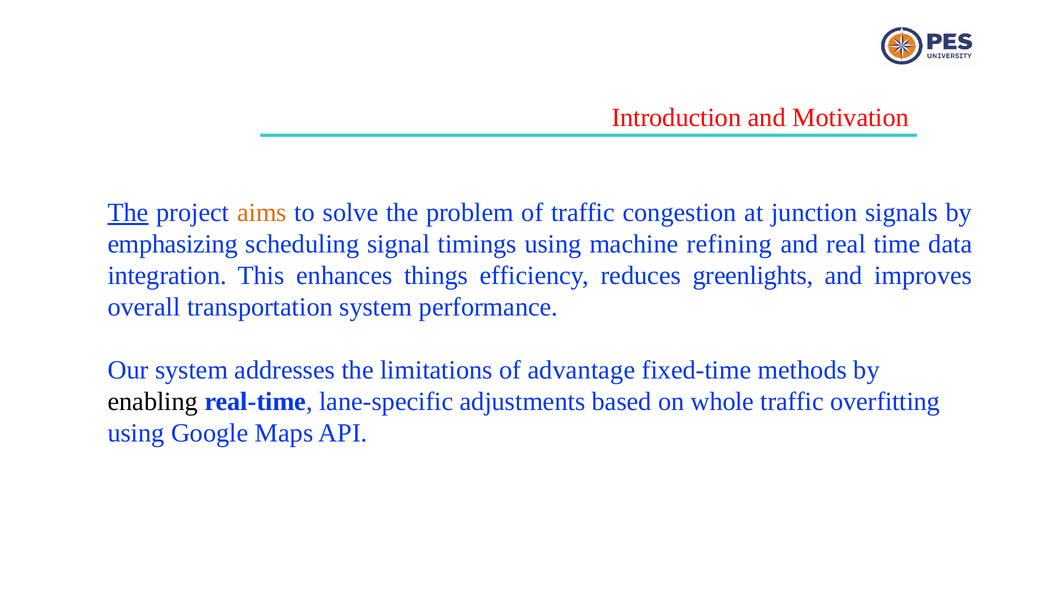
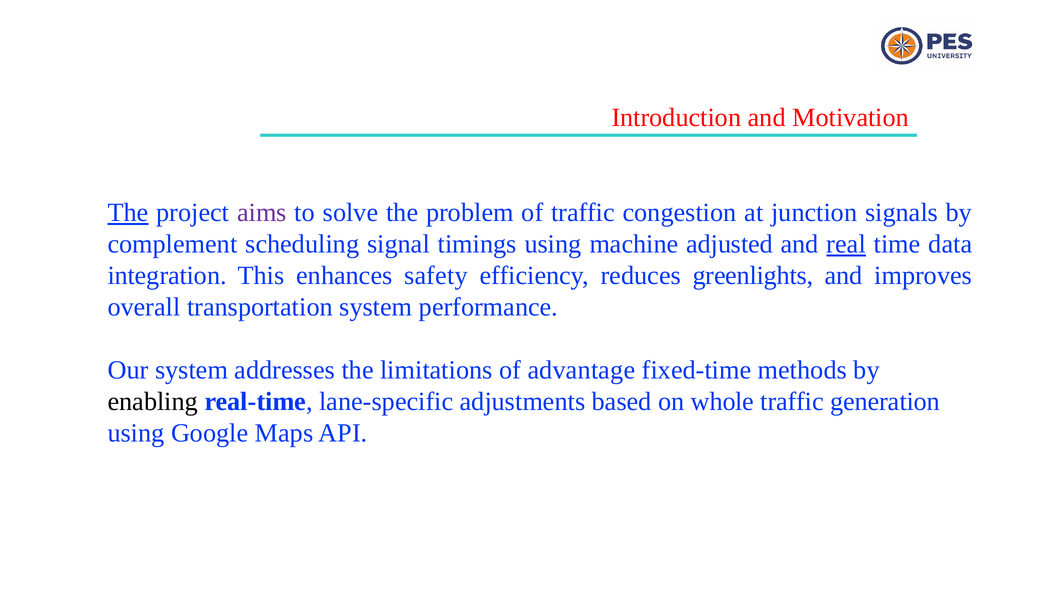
aims colour: orange -> purple
emphasizing: emphasizing -> complement
refining: refining -> adjusted
real underline: none -> present
things: things -> safety
overfitting: overfitting -> generation
